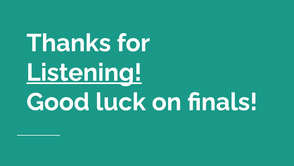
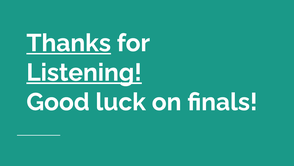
Thanks underline: none -> present
